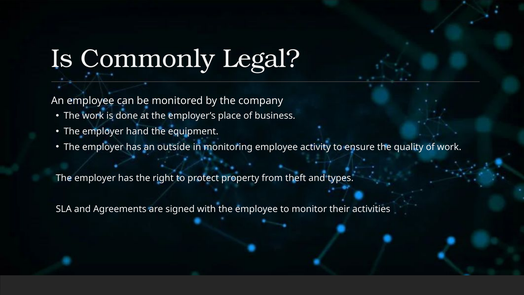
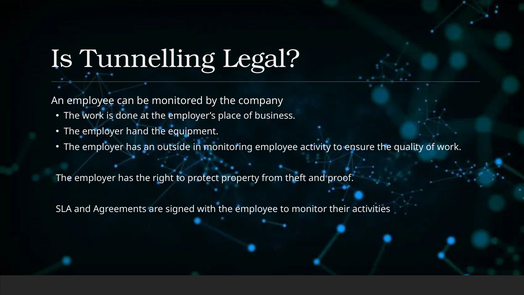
Commonly: Commonly -> Tunnelling
types: types -> proof
